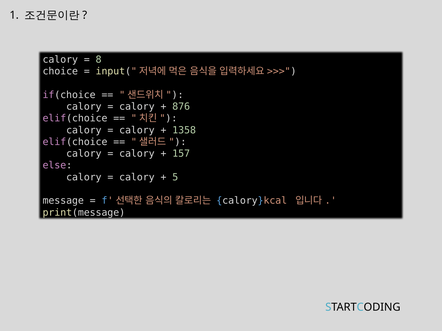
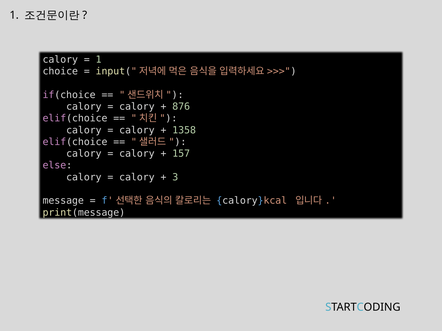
8 at (99, 60): 8 -> 1
5: 5 -> 3
